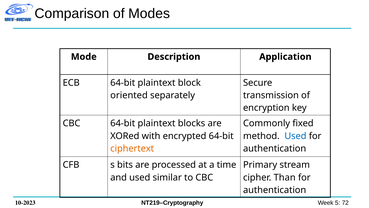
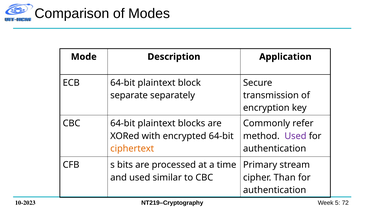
oriented: oriented -> separate
fixed: fixed -> refer
Used at (295, 136) colour: blue -> purple
